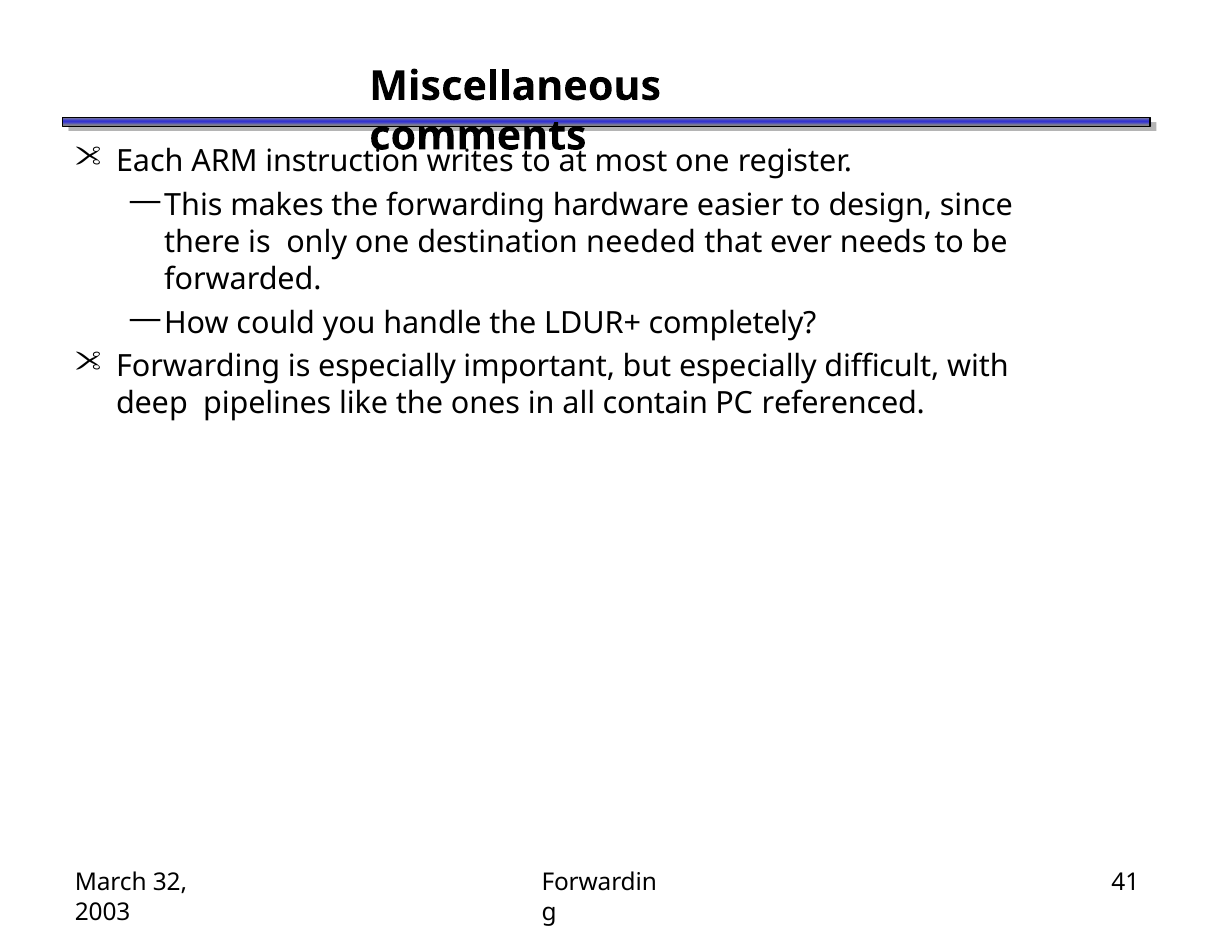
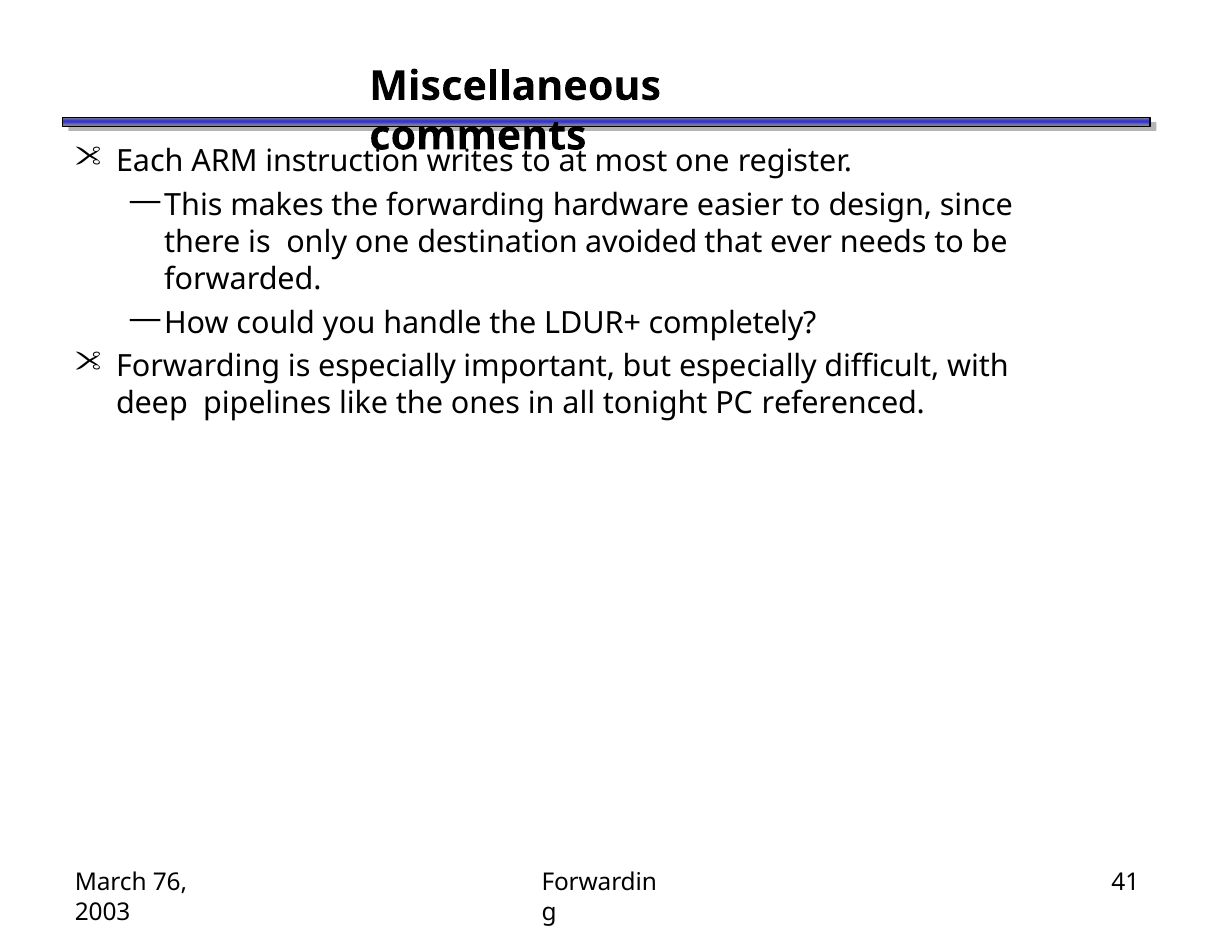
needed: needed -> avoided
contain: contain -> tonight
32: 32 -> 76
